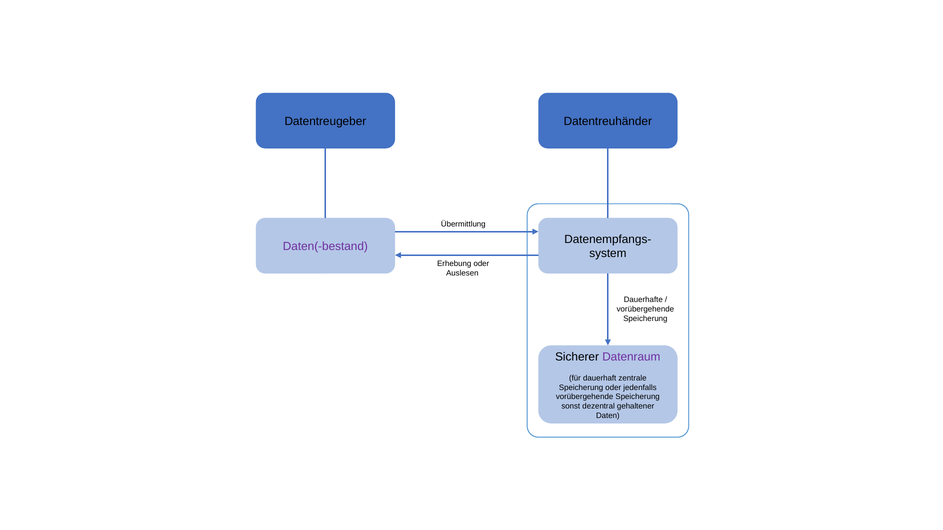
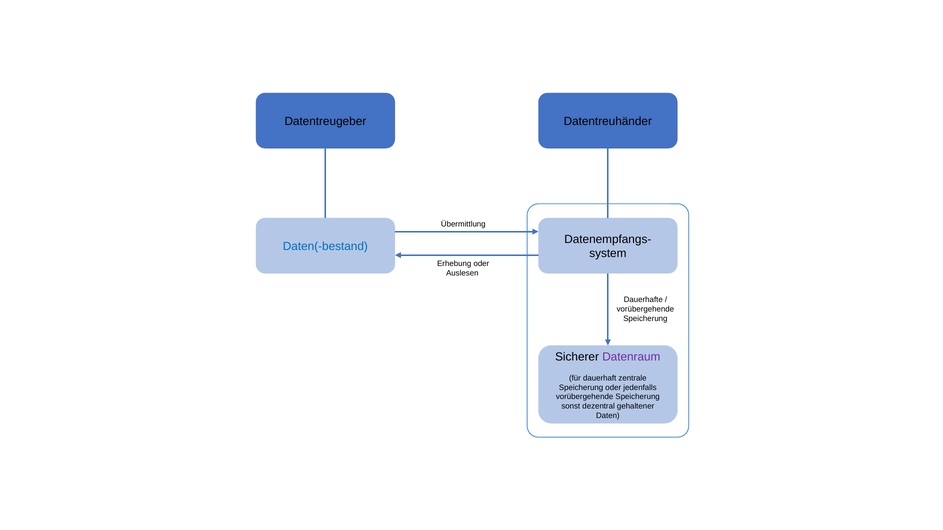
Daten(-bestand colour: purple -> blue
